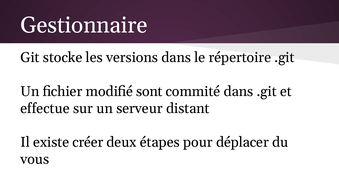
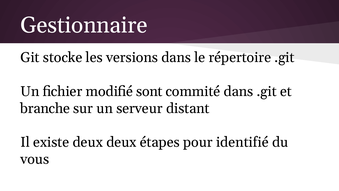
effectue: effectue -> branche
existe créer: créer -> deux
déplacer: déplacer -> identifié
